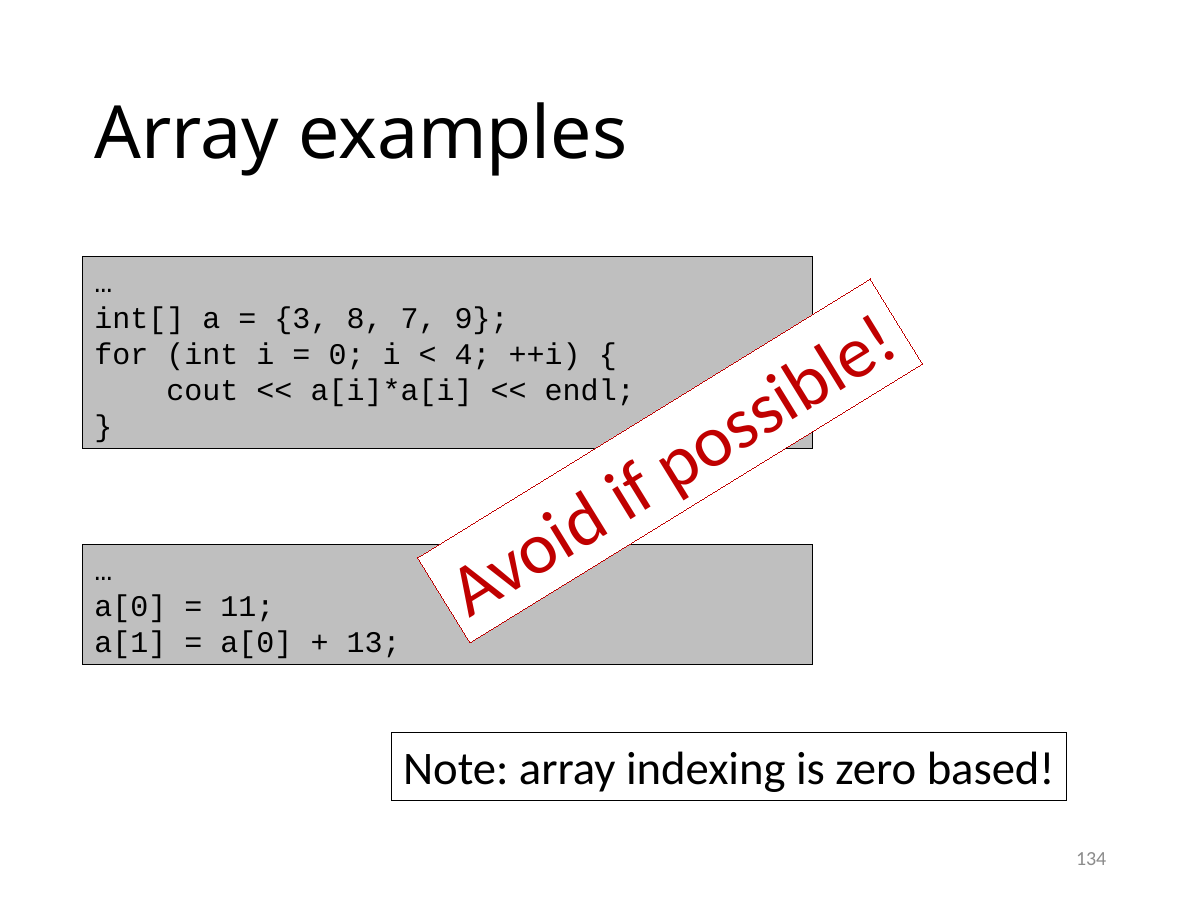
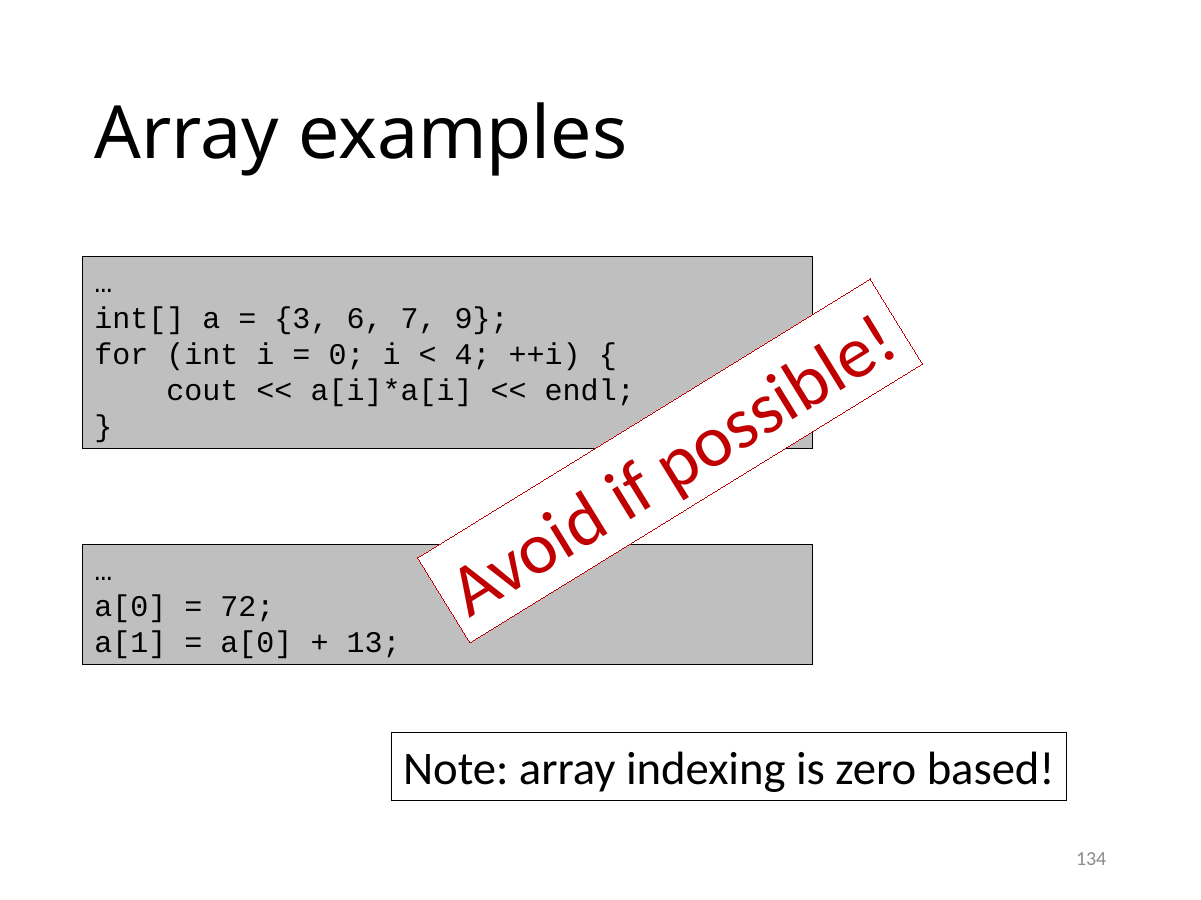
8: 8 -> 6
11: 11 -> 72
